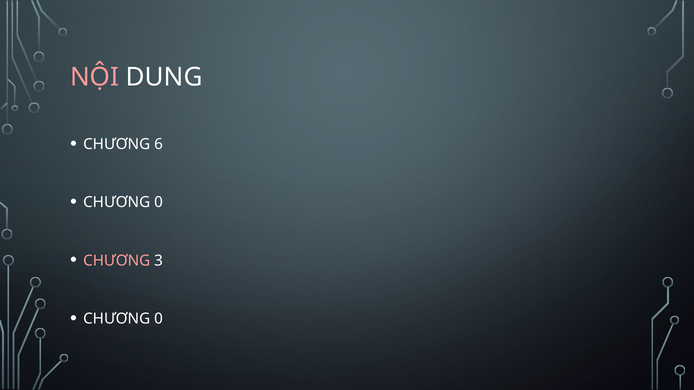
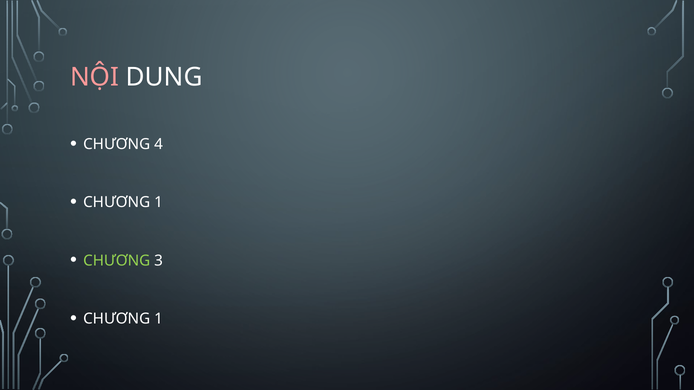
6: 6 -> 4
0 at (158, 203): 0 -> 1
CHƯƠNG at (117, 261) colour: pink -> light green
0 at (158, 319): 0 -> 1
